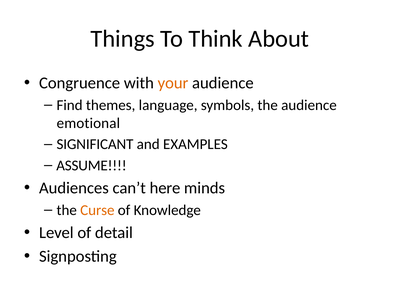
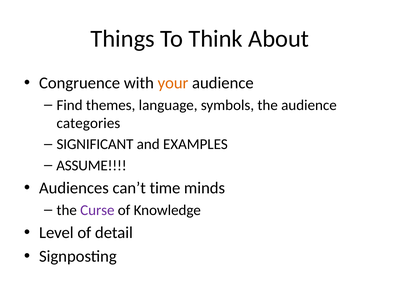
emotional: emotional -> categories
here: here -> time
Curse colour: orange -> purple
